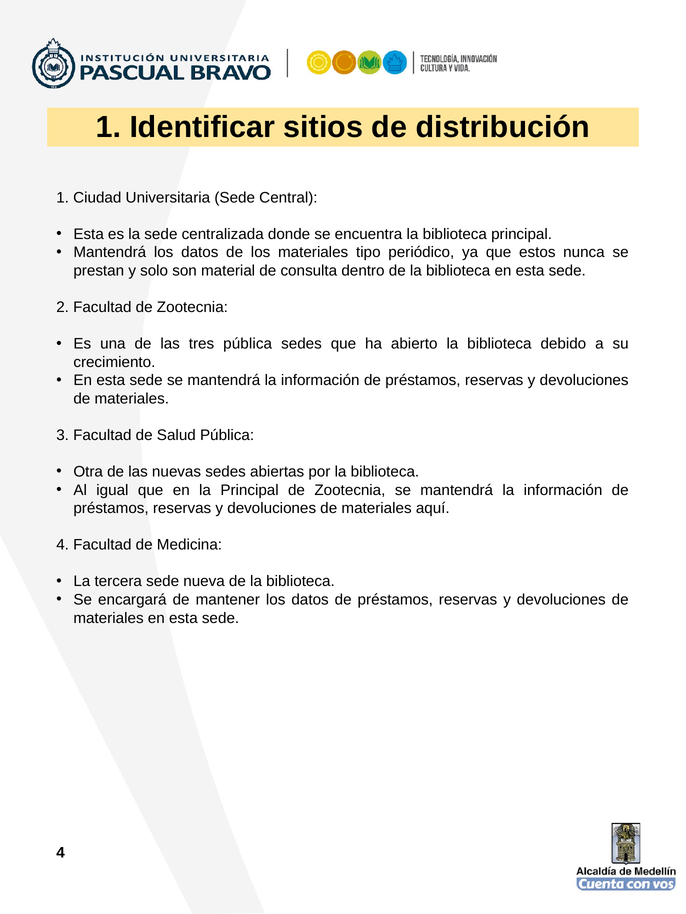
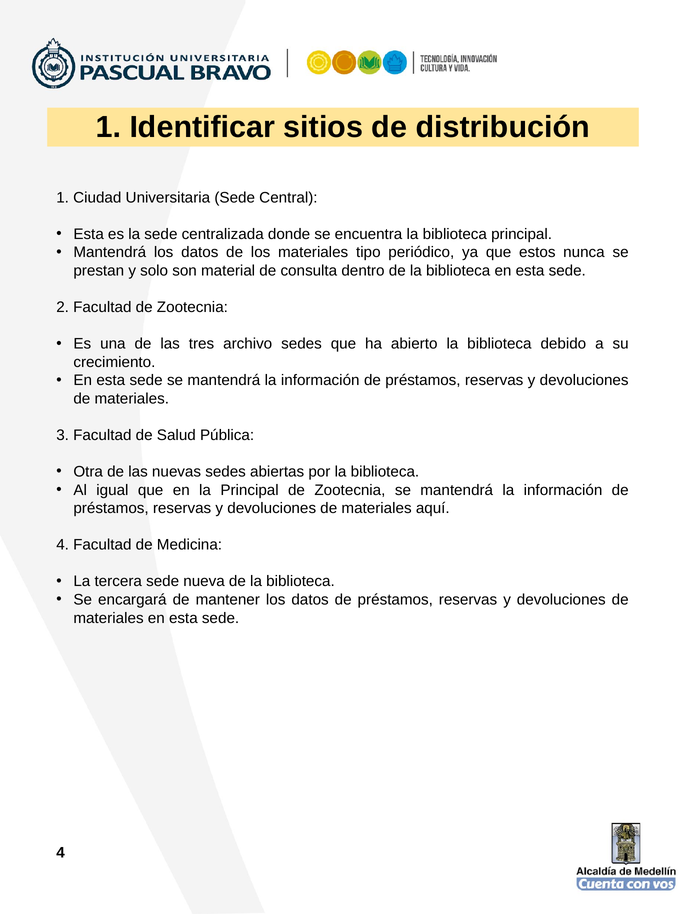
tres pública: pública -> archivo
